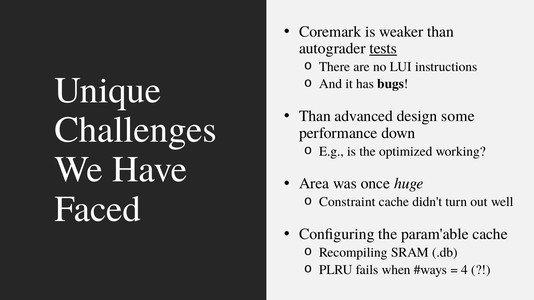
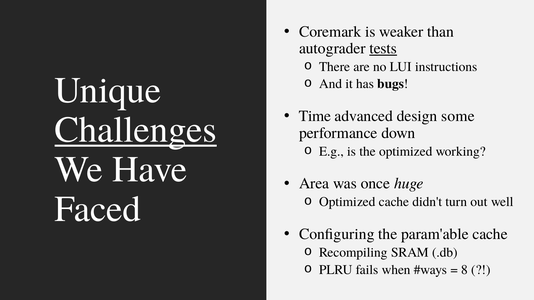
Than at (315, 116): Than -> Time
Challenges underline: none -> present
Constraint at (347, 202): Constraint -> Optimized
4: 4 -> 8
